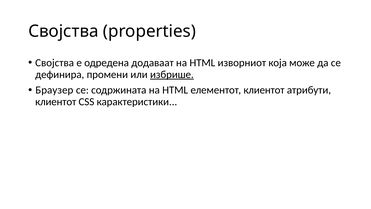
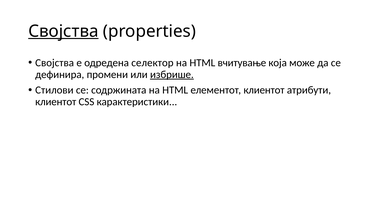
Својства at (63, 31) underline: none -> present
додаваат: додаваат -> селектор
изворниот: изворниот -> вчитување
Браузер: Браузер -> Стилови
